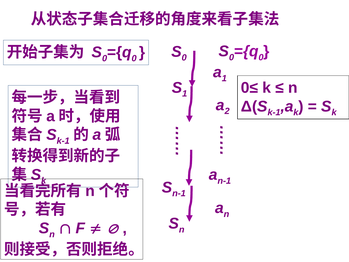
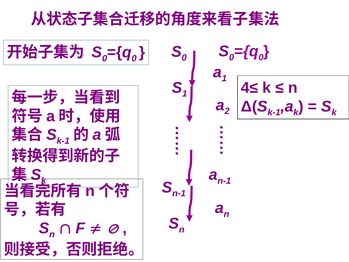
0≤: 0≤ -> 4≤
